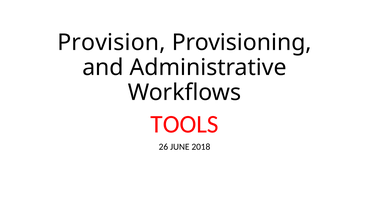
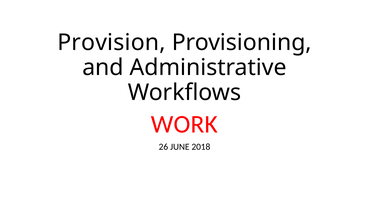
TOOLS: TOOLS -> WORK
